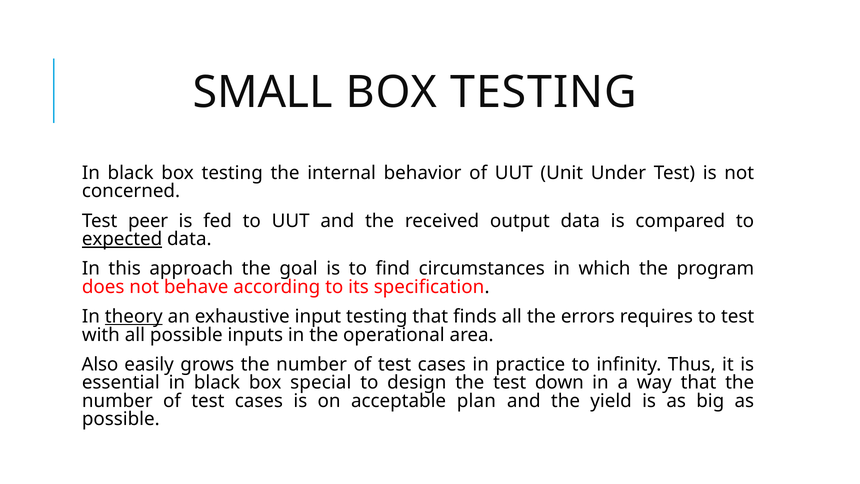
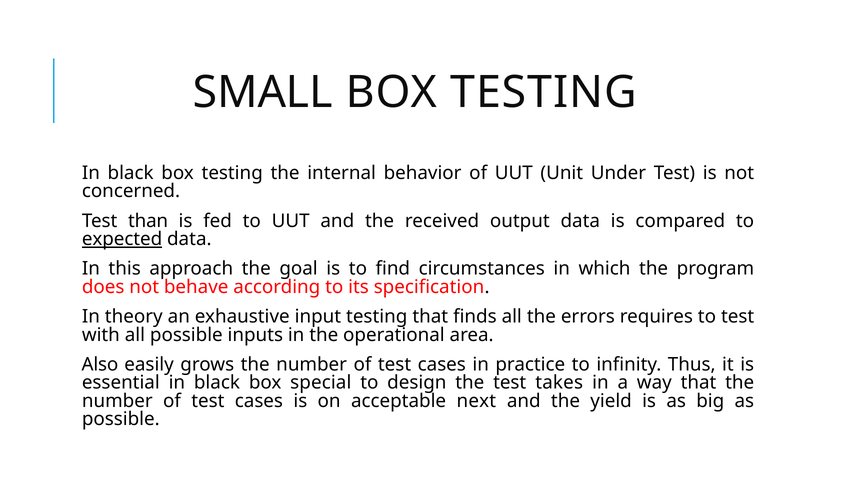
peer: peer -> than
theory underline: present -> none
down: down -> takes
plan: plan -> next
